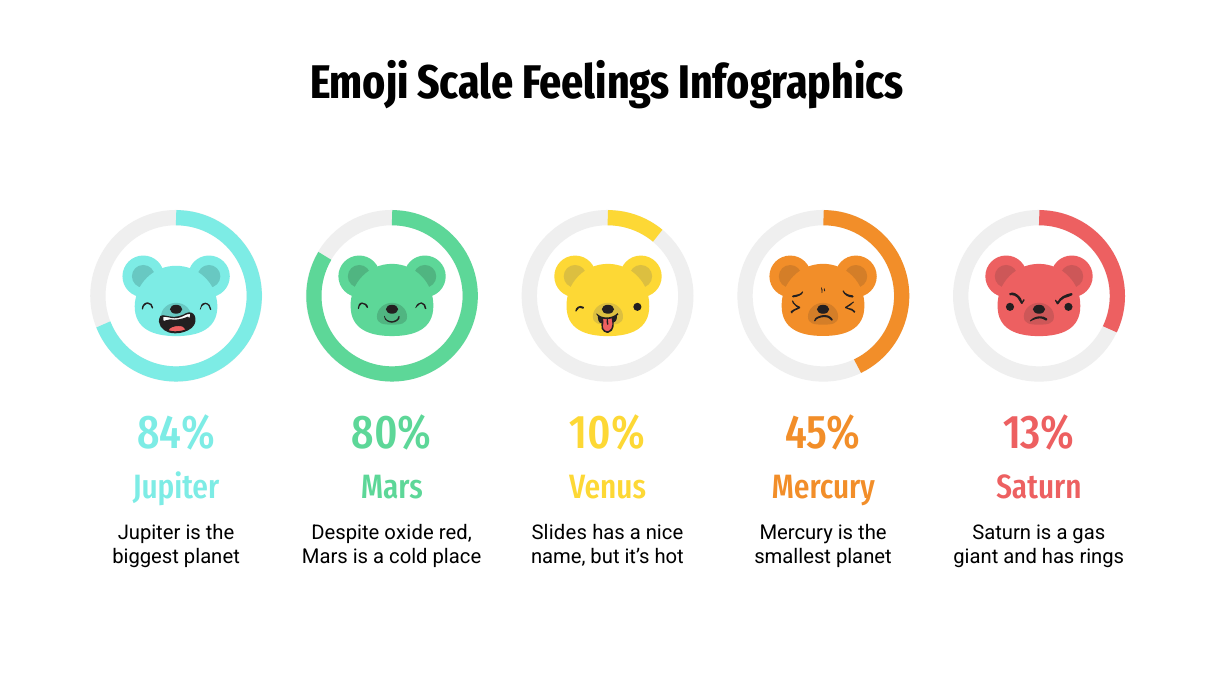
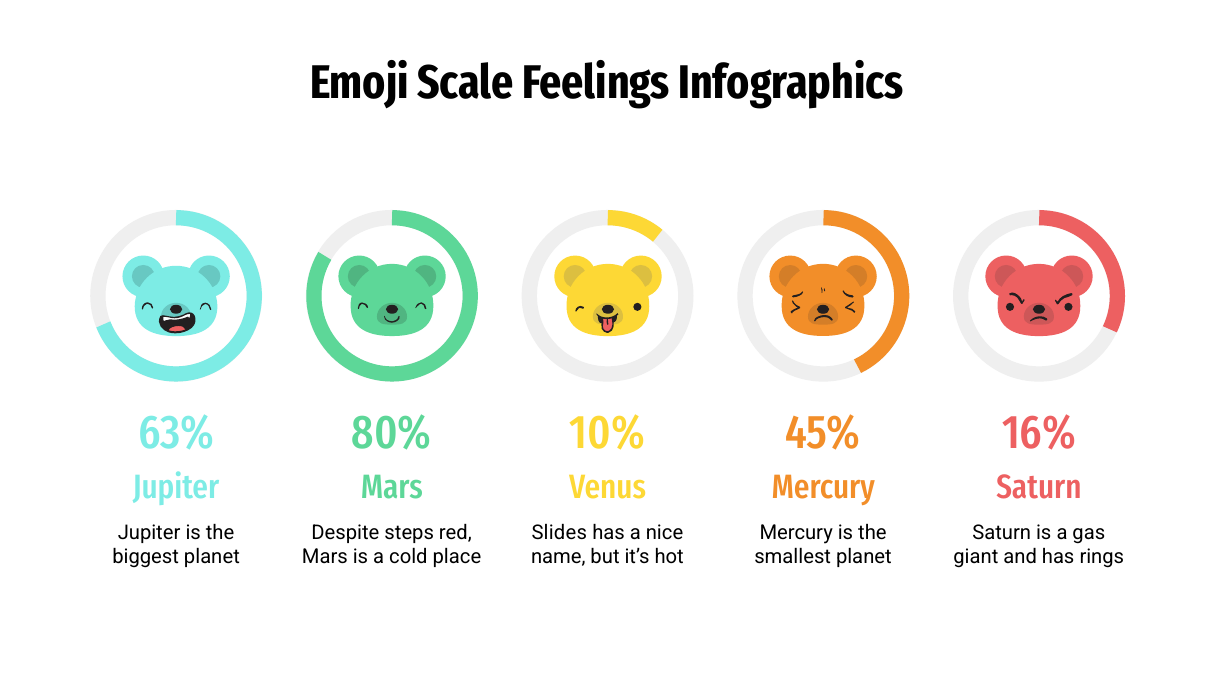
84%: 84% -> 63%
13%: 13% -> 16%
oxide: oxide -> steps
